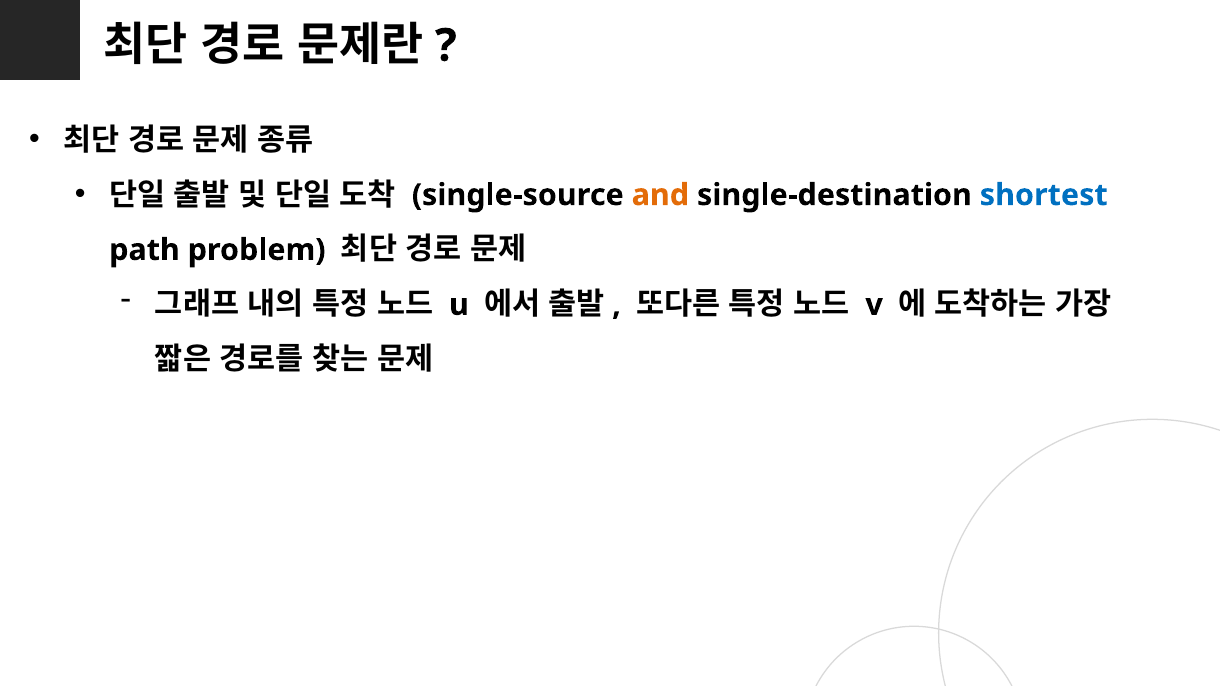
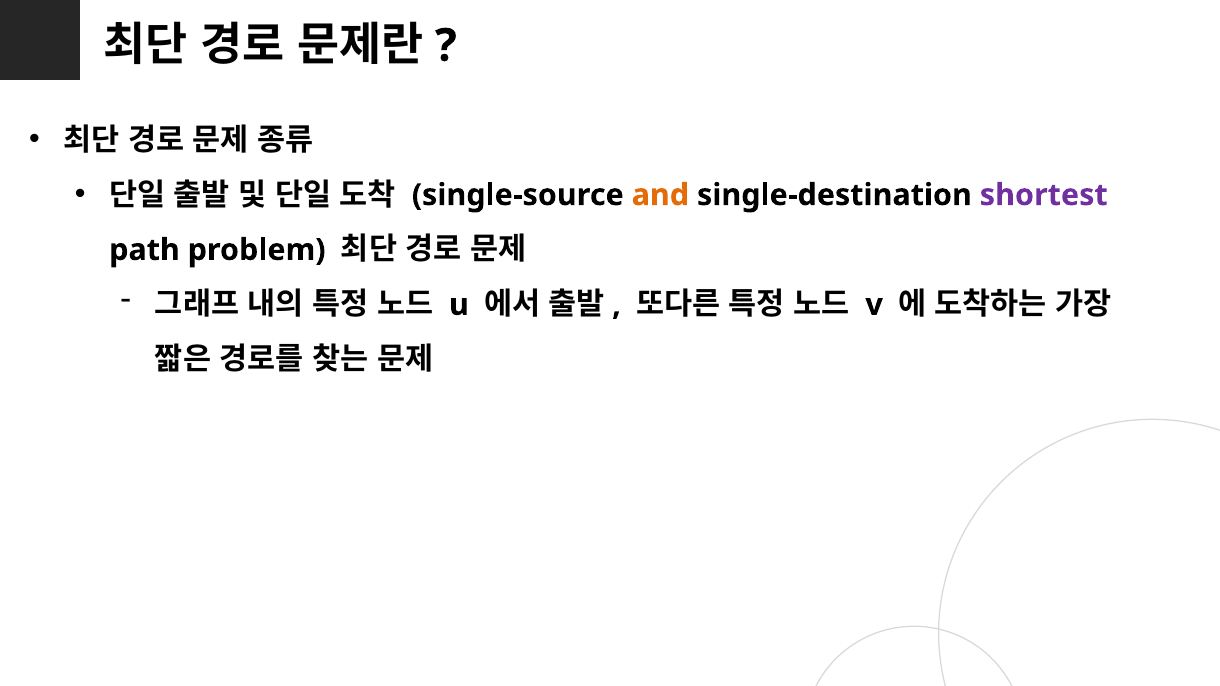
shortest colour: blue -> purple
